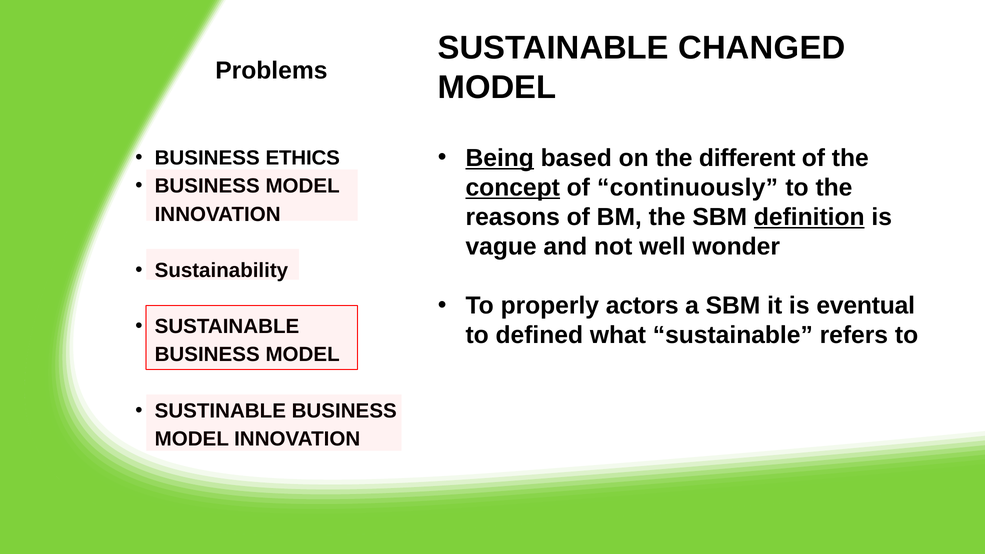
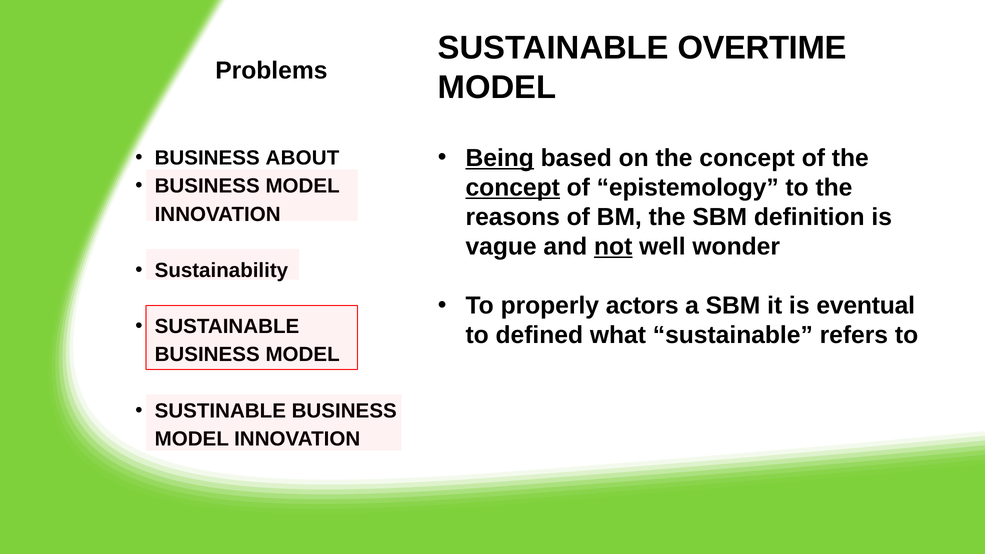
CHANGED: CHANGED -> OVERTIME
on the different: different -> concept
ETHICS: ETHICS -> ABOUT
continuously: continuously -> epistemology
definition underline: present -> none
not underline: none -> present
